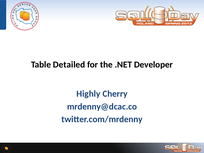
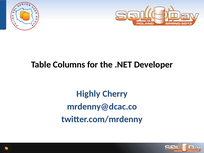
Detailed: Detailed -> Columns
